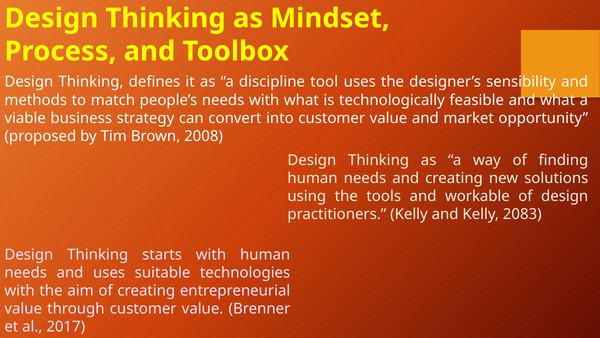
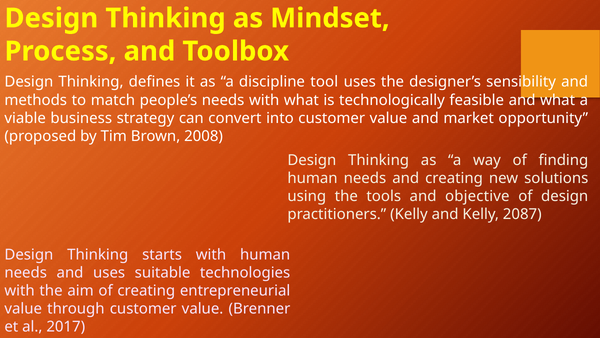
workable: workable -> objective
2083: 2083 -> 2087
